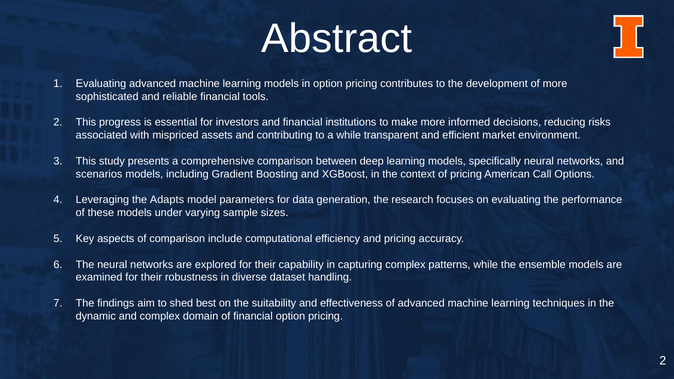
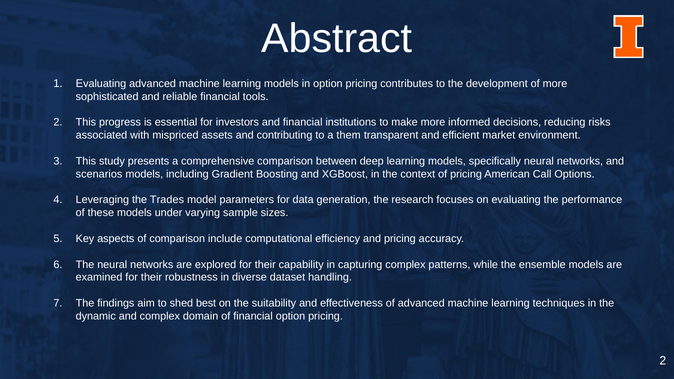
a while: while -> them
Adapts: Adapts -> Trades
